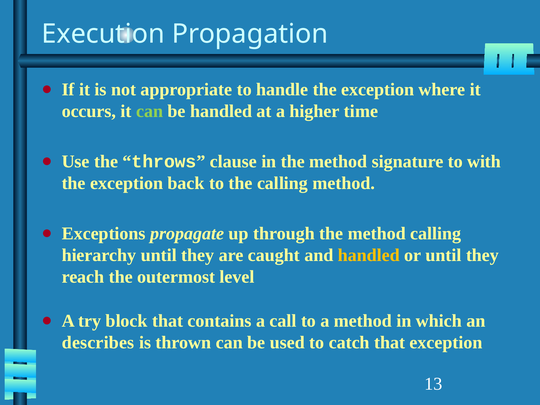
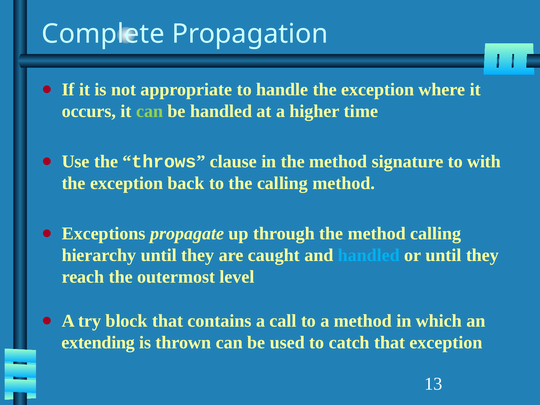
Execution: Execution -> Complete
handled at (369, 255) colour: yellow -> light blue
describes: describes -> extending
